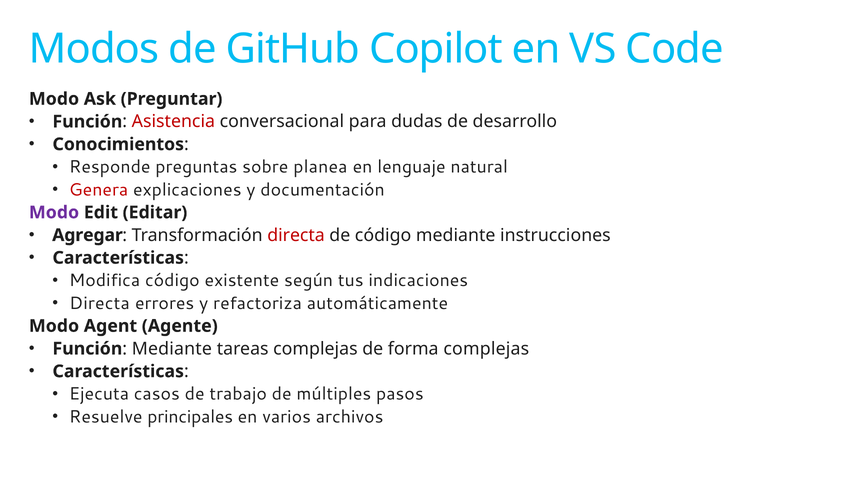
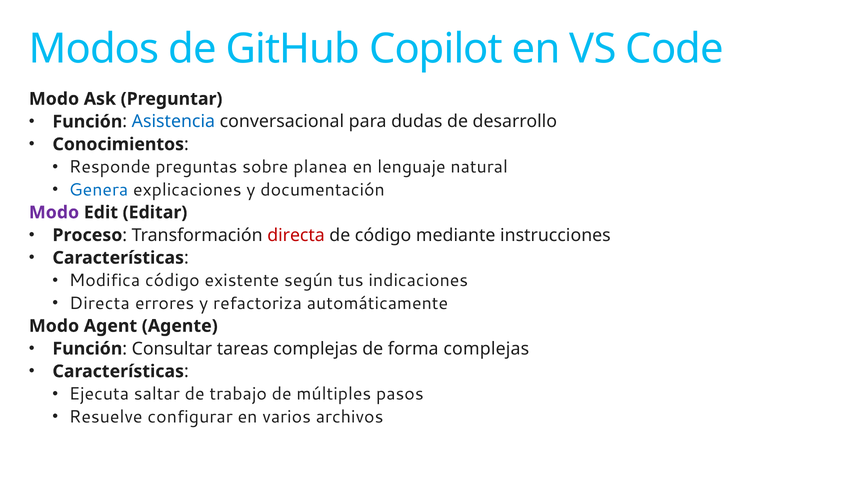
Asistencia colour: red -> blue
Genera colour: red -> blue
Agregar: Agregar -> Proceso
Mediante at (172, 348): Mediante -> Consultar
casos: casos -> saltar
principales: principales -> configurar
